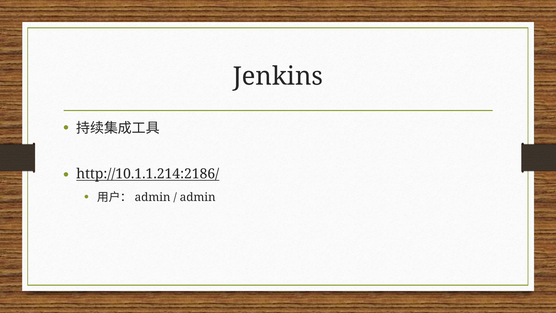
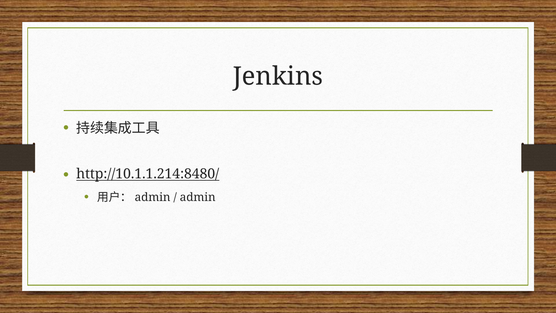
http://10.1.1.214:2186/: http://10.1.1.214:2186/ -> http://10.1.1.214:8480/
